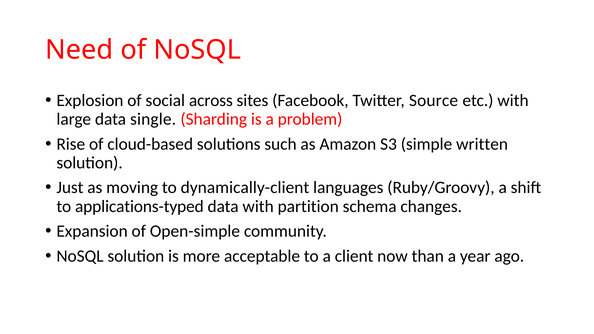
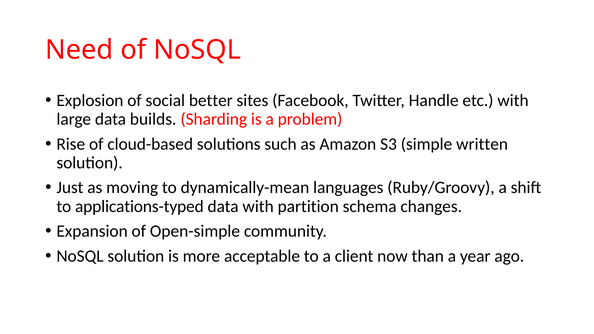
across: across -> better
Source: Source -> Handle
single: single -> builds
dynamically-client: dynamically-client -> dynamically-mean
